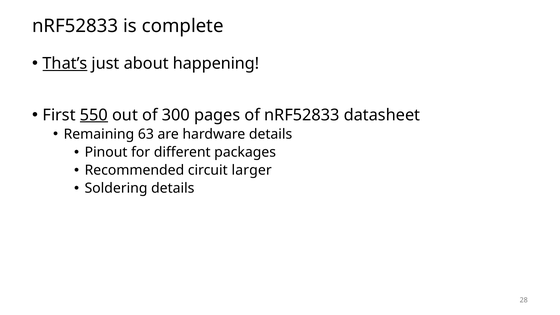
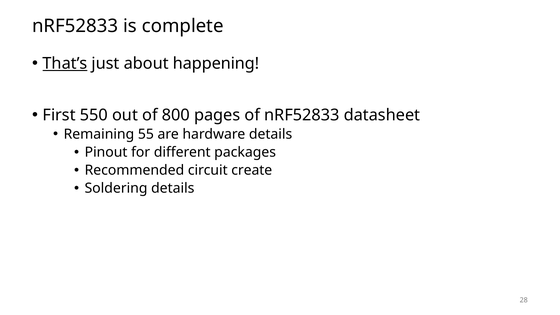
550 underline: present -> none
300: 300 -> 800
63: 63 -> 55
larger: larger -> create
